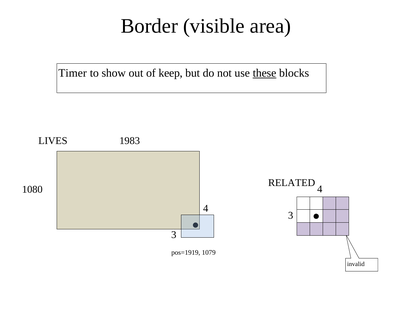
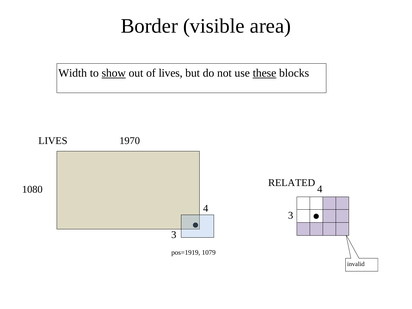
Timer: Timer -> Width
show underline: none -> present
of keep: keep -> lives
1983: 1983 -> 1970
